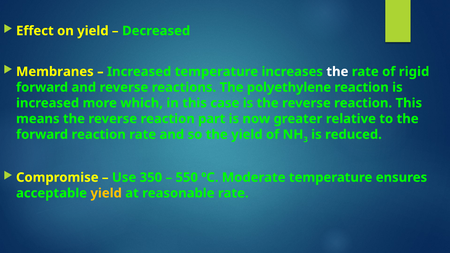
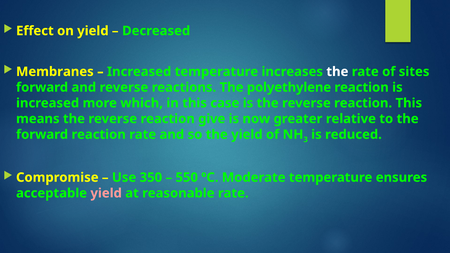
rigid: rigid -> sites
part: part -> give
yield at (106, 193) colour: yellow -> pink
